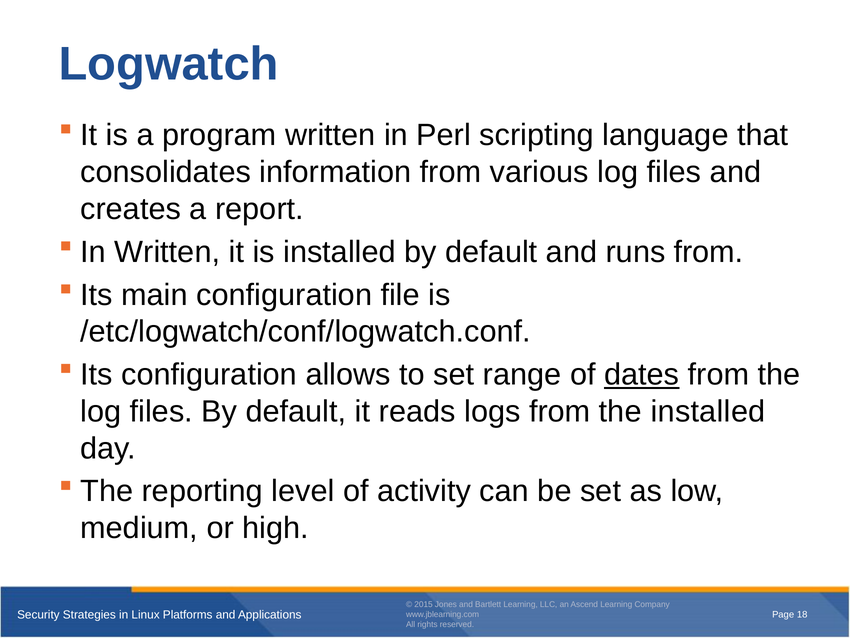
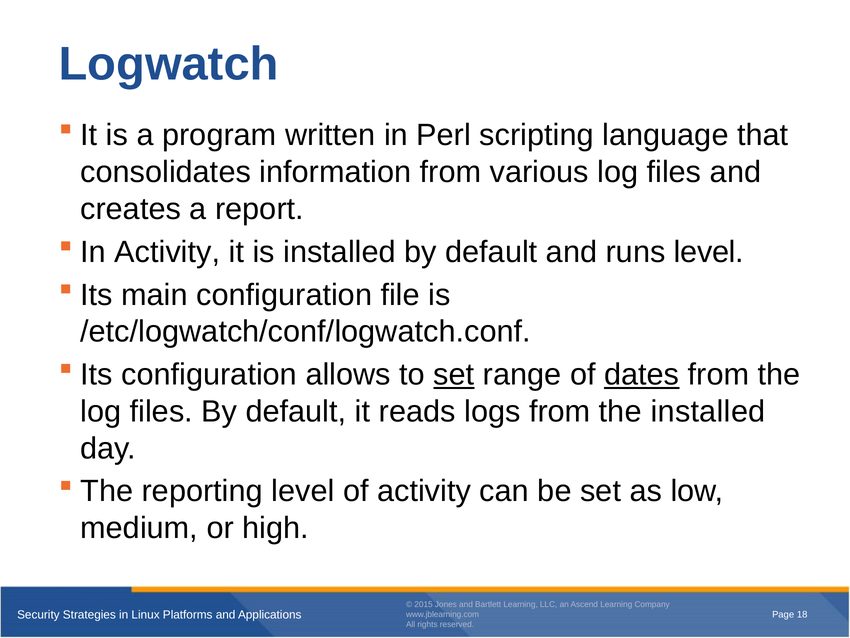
Written at (167, 252): Written -> Activity
runs from: from -> level
set at (454, 374) underline: none -> present
